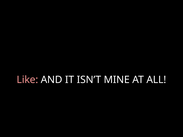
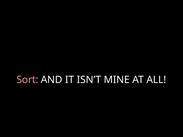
Like: Like -> Sort
